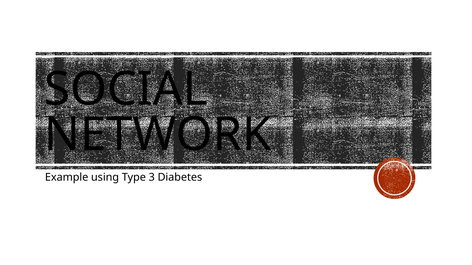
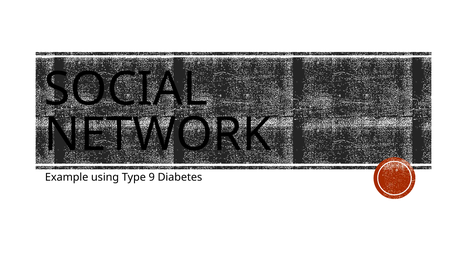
3: 3 -> 9
